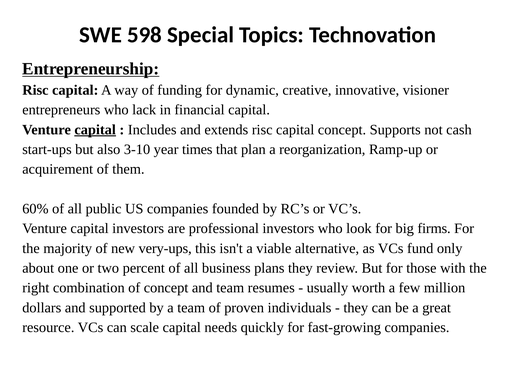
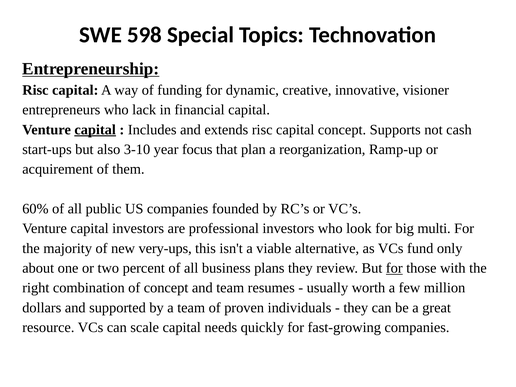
times: times -> focus
firms: firms -> multi
for at (394, 268) underline: none -> present
